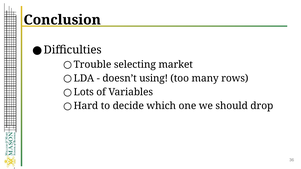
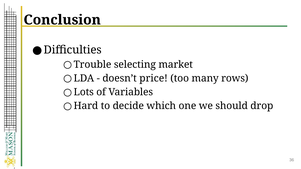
using: using -> price
